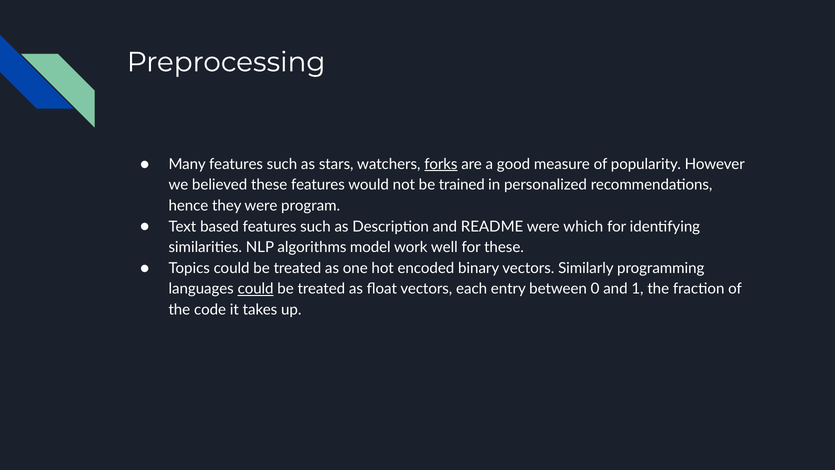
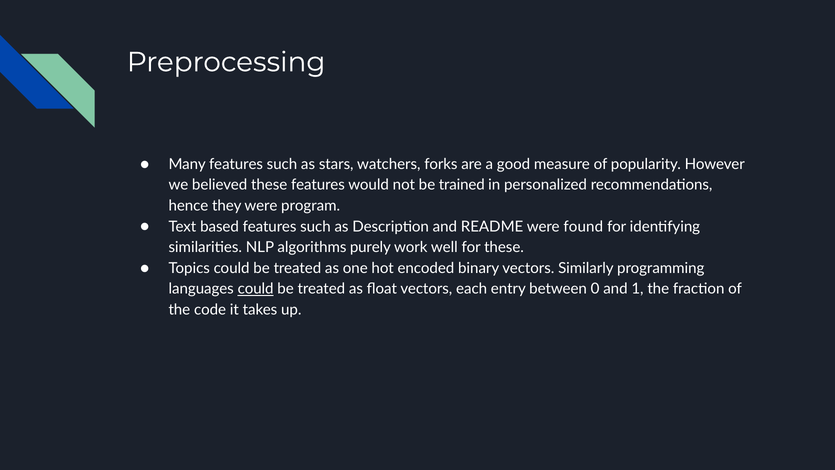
forks underline: present -> none
which: which -> found
model: model -> purely
